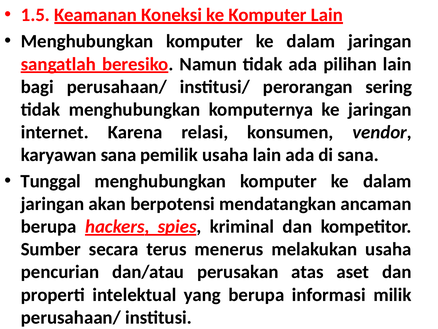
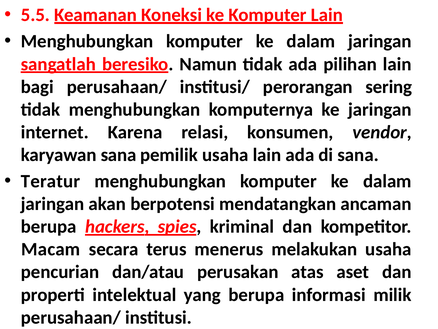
1.5: 1.5 -> 5.5
Tunggal: Tunggal -> Teratur
Sumber: Sumber -> Macam
